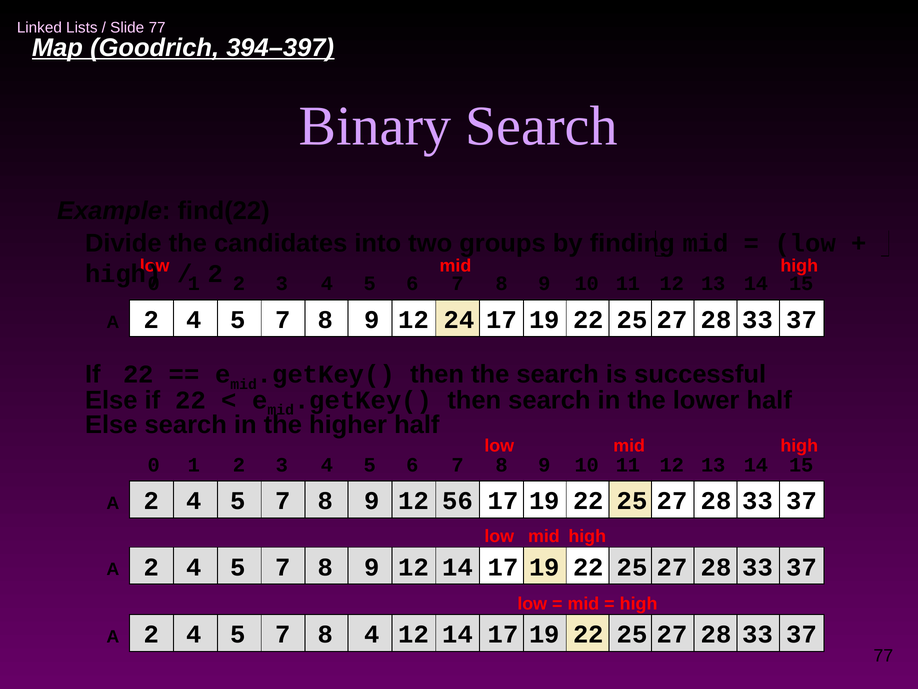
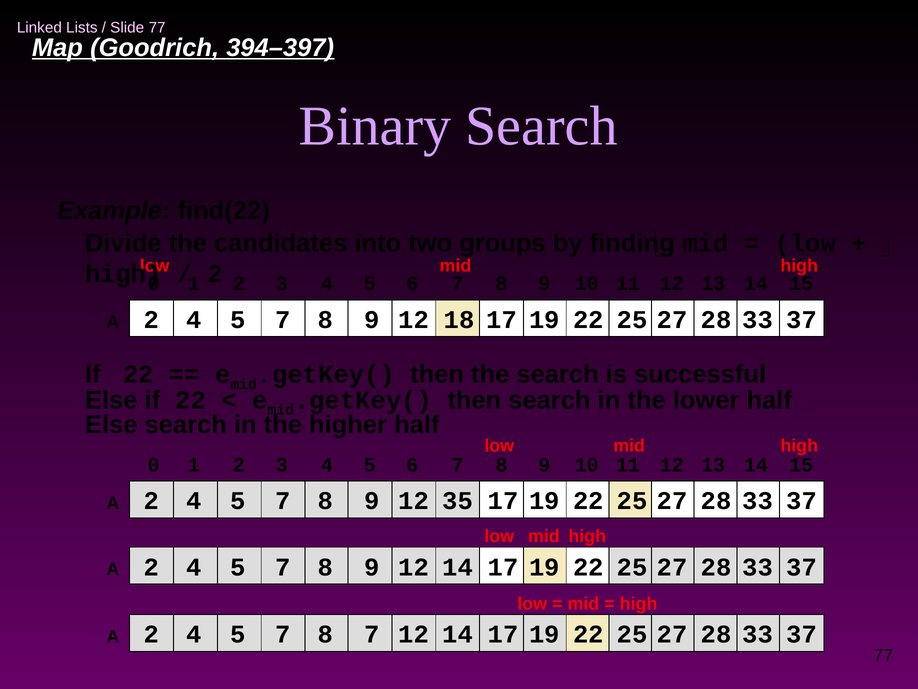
24: 24 -> 18
56: 56 -> 35
8 4: 4 -> 7
